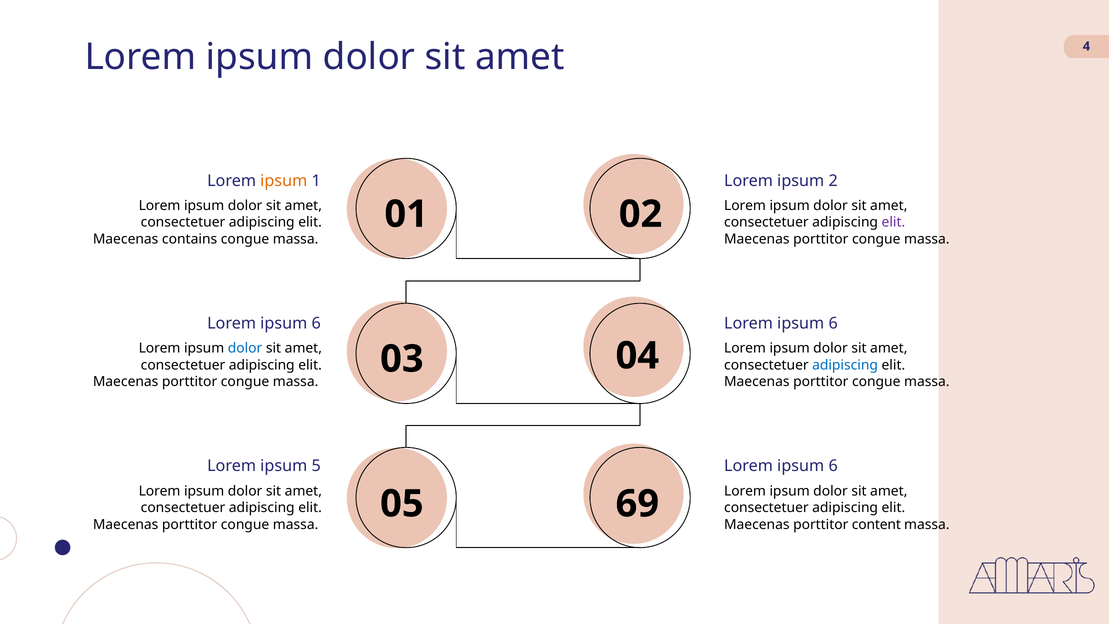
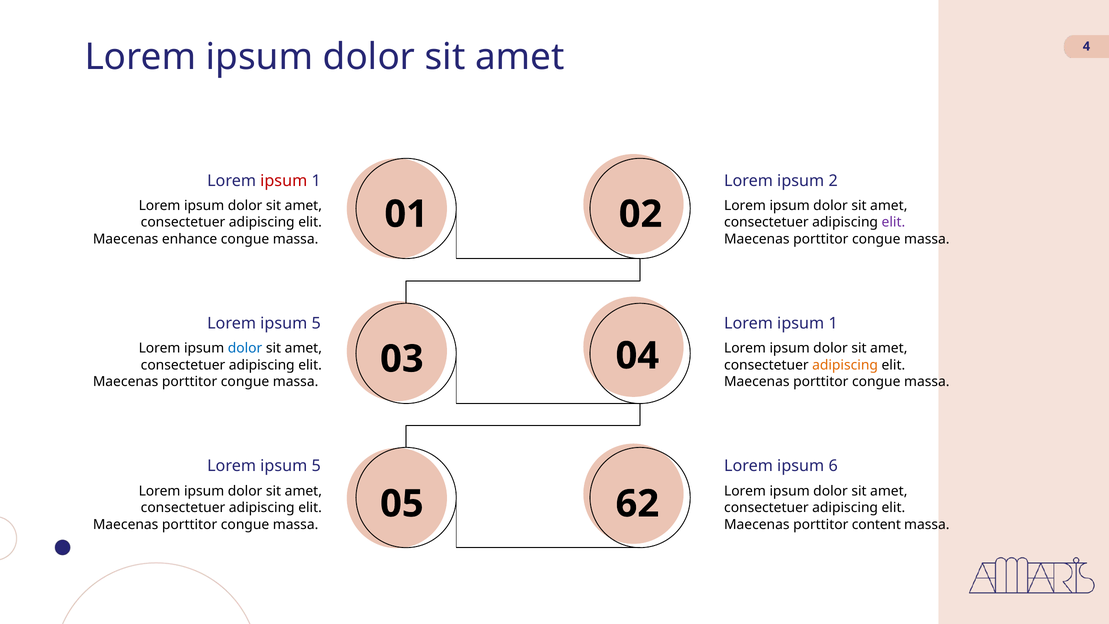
ipsum at (284, 181) colour: orange -> red
contains: contains -> enhance
6 at (316, 323): 6 -> 5
6 at (833, 323): 6 -> 1
adipiscing at (845, 365) colour: blue -> orange
69: 69 -> 62
